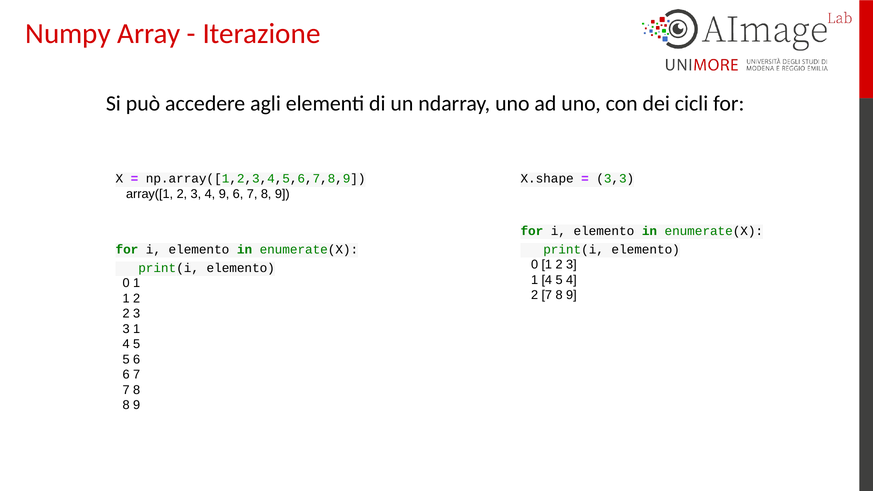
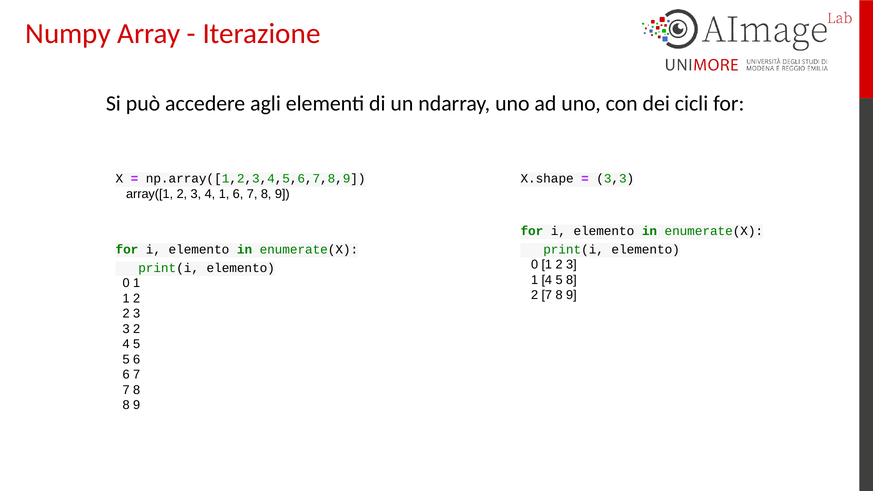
4 9: 9 -> 1
5 4: 4 -> 8
1 at (137, 329): 1 -> 2
